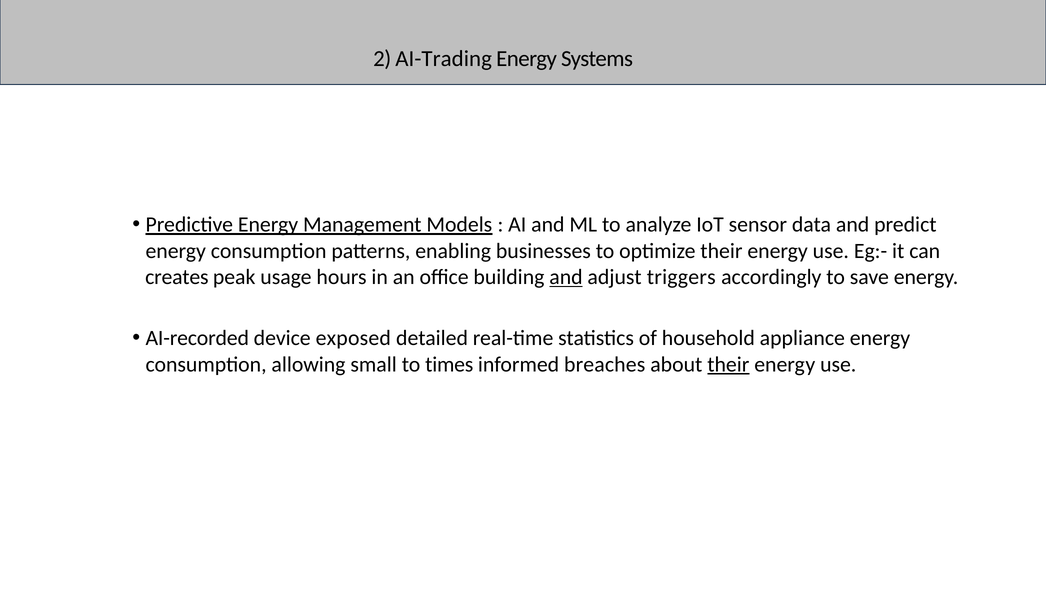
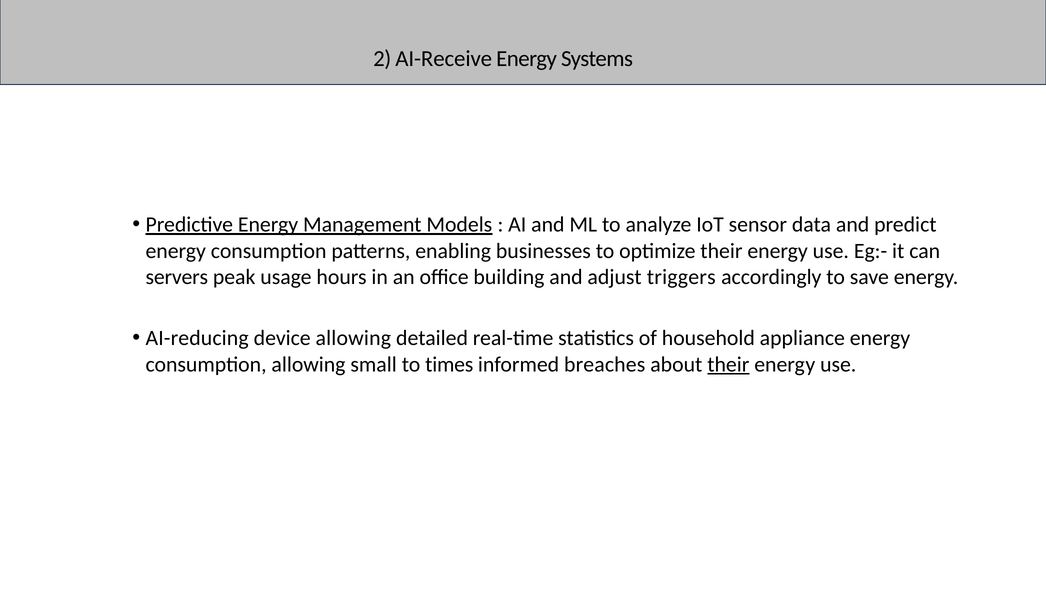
AI-Trading: AI-Trading -> AI-Receive
creates: creates -> servers
and at (566, 277) underline: present -> none
AI-recorded: AI-recorded -> AI-reducing
device exposed: exposed -> allowing
